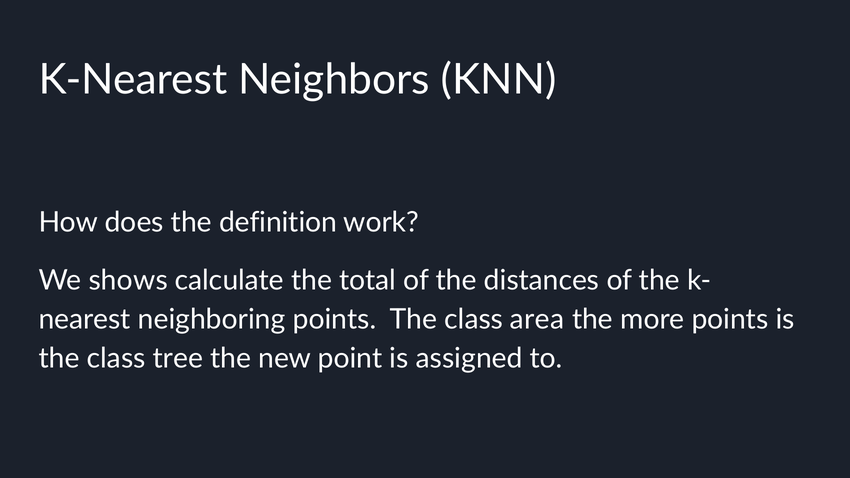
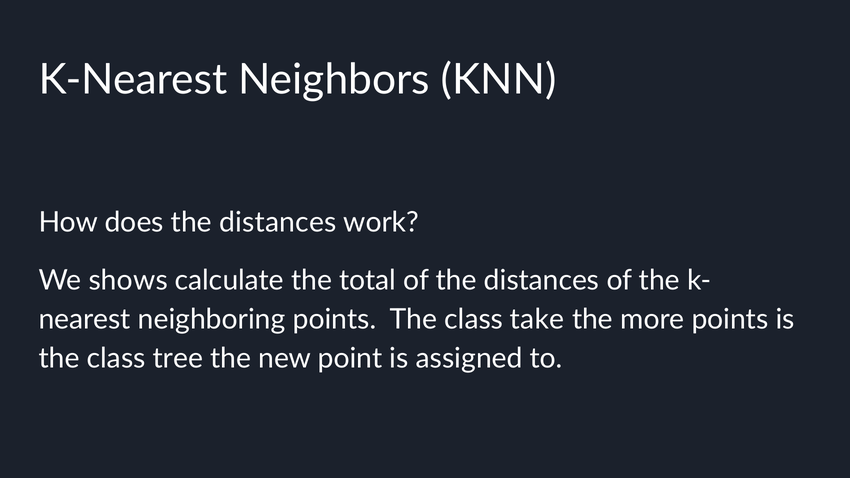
does the definition: definition -> distances
area: area -> take
